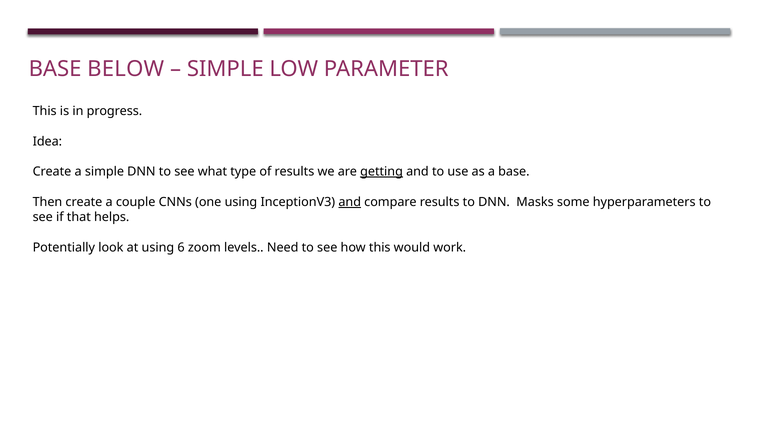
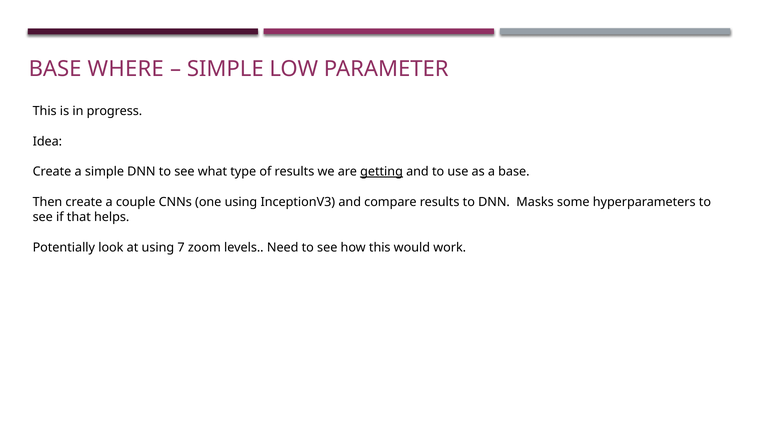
BELOW: BELOW -> WHERE
and at (350, 202) underline: present -> none
6: 6 -> 7
